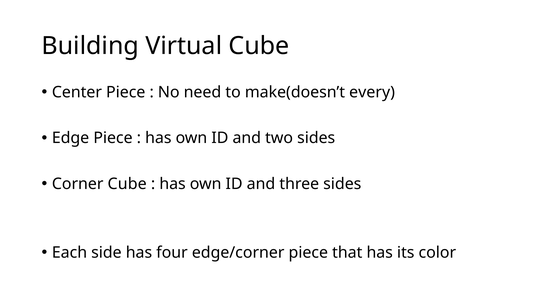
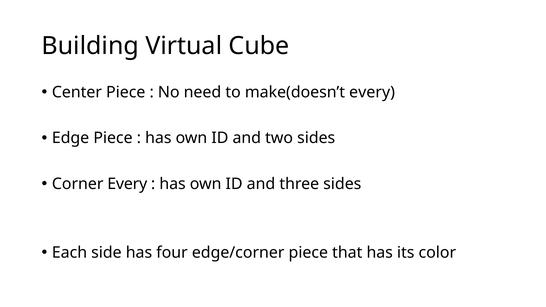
Corner Cube: Cube -> Every
